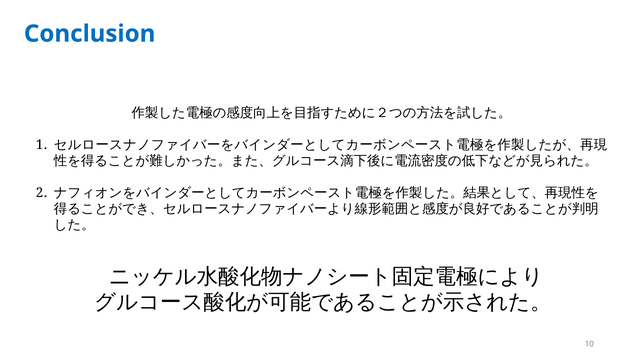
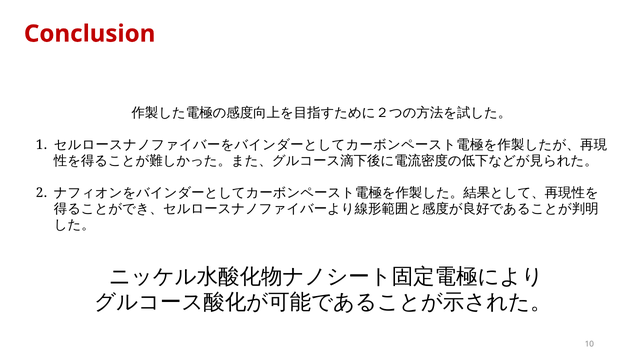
Conclusion colour: blue -> red
